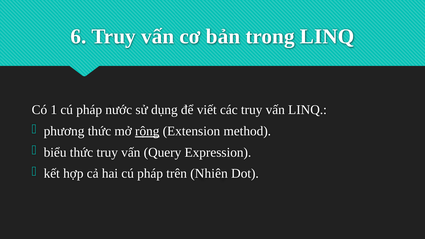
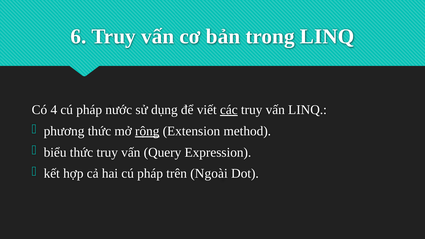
1: 1 -> 4
các underline: none -> present
Nhiên: Nhiên -> Ngoài
